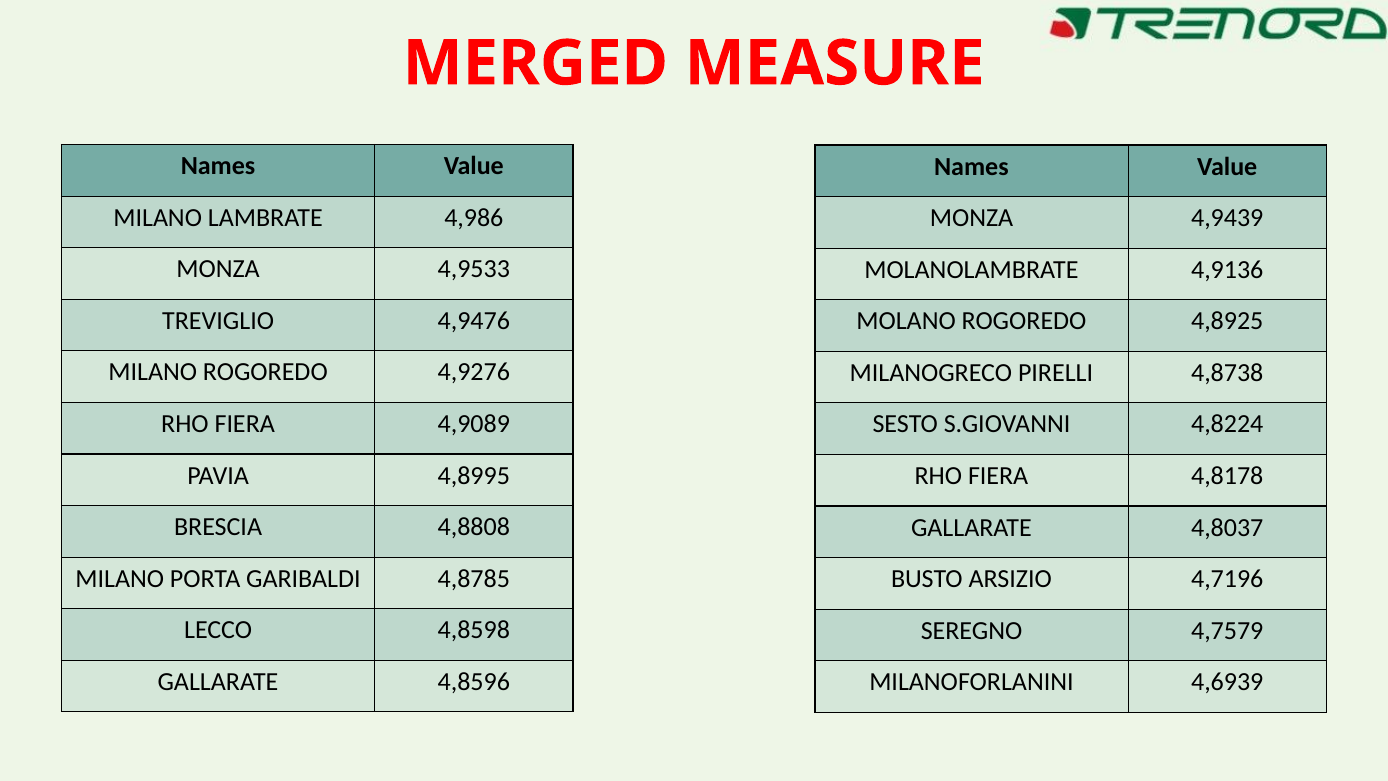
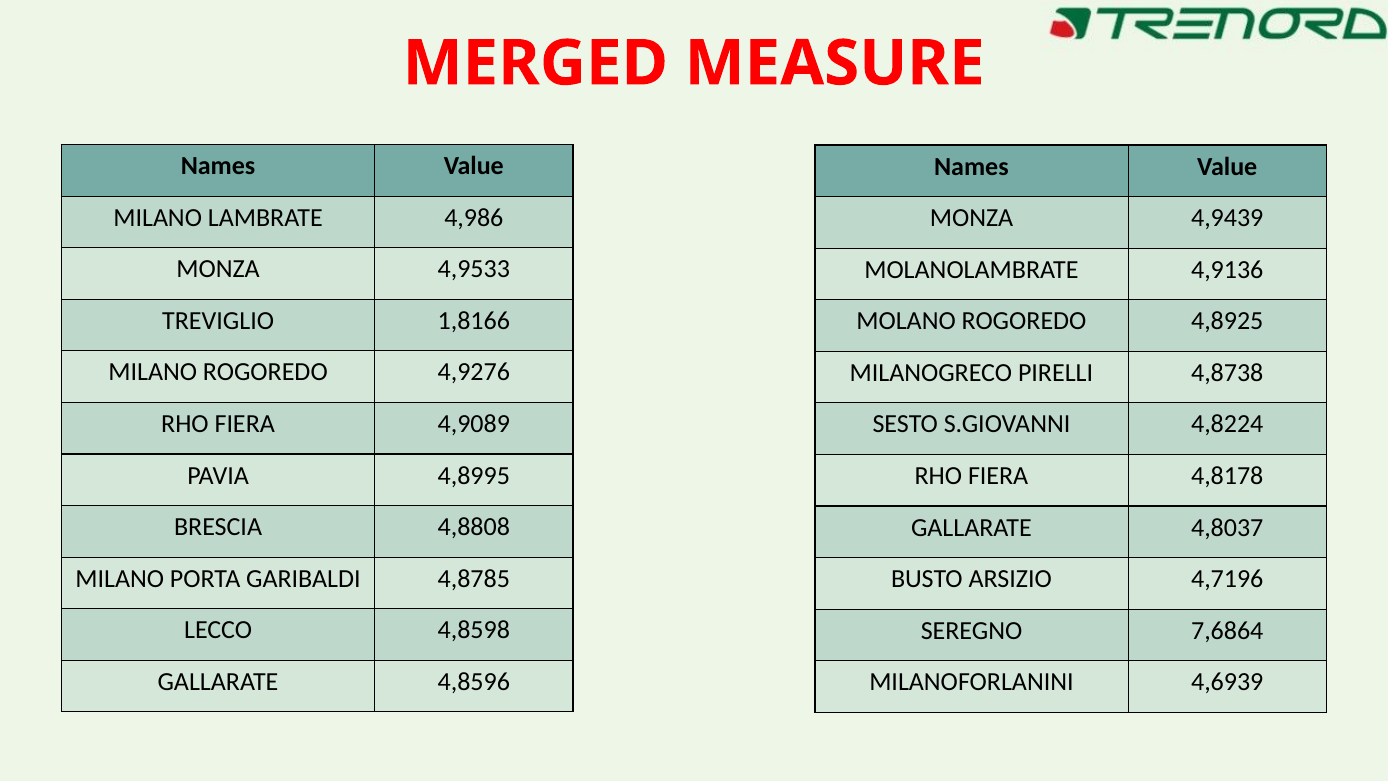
4,9476: 4,9476 -> 1,8166
4,7579: 4,7579 -> 7,6864
